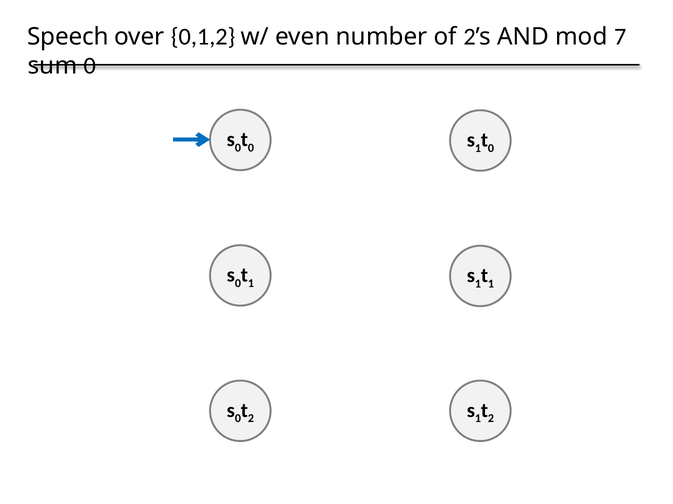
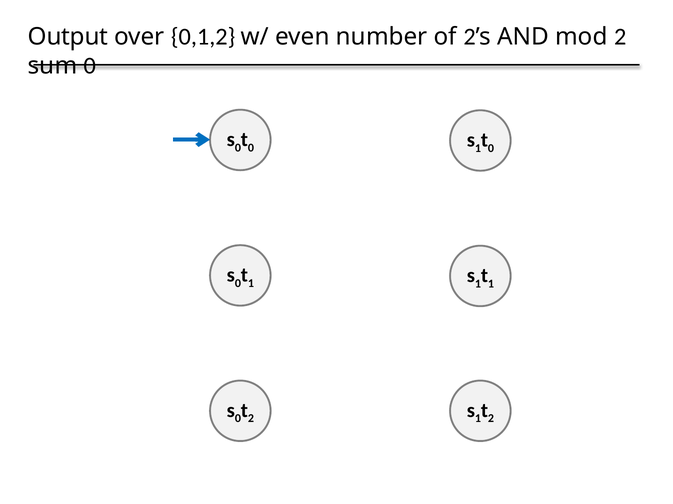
Speech: Speech -> Output
mod 7: 7 -> 2
